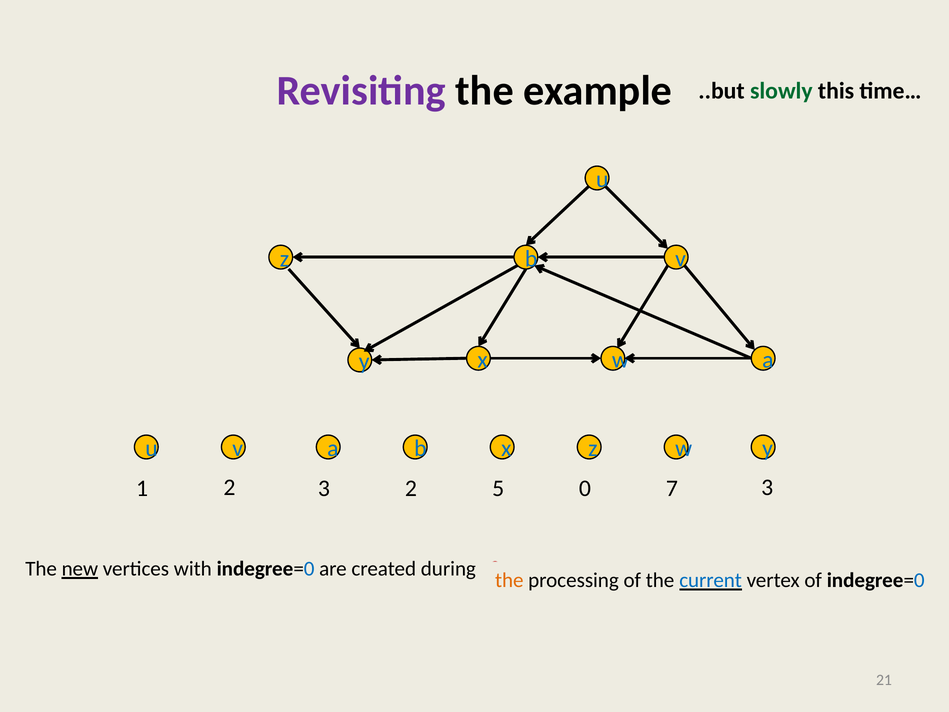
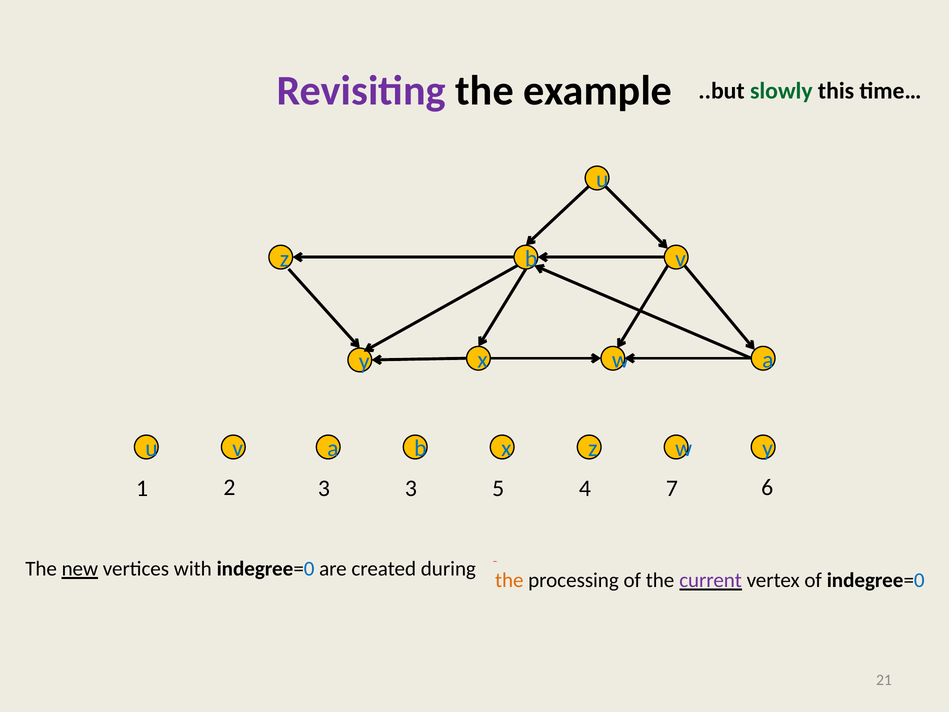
3 2: 2 -> 3
0: 0 -> 4
7 3: 3 -> 6
current colour: blue -> purple
